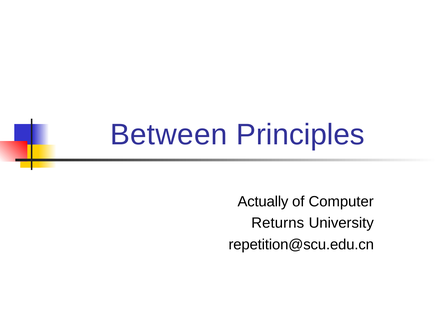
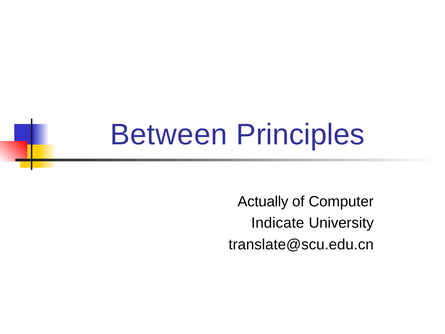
Returns: Returns -> Indicate
repetition@scu.edu.cn: repetition@scu.edu.cn -> translate@scu.edu.cn
